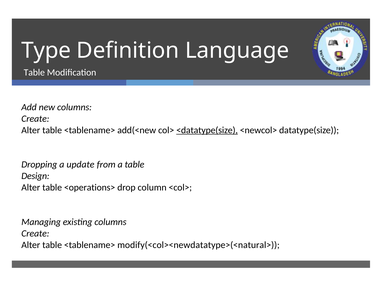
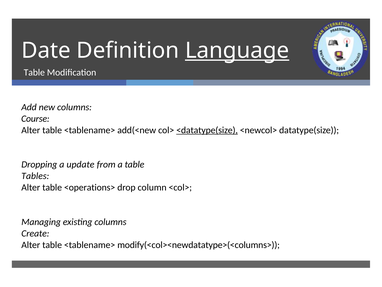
Type: Type -> Date
Language underline: none -> present
Create at (35, 118): Create -> Course
Design: Design -> Tables
modify(<col><newdatatype>(<natural>: modify(<col><newdatatype>(<natural> -> modify(<col><newdatatype>(<columns>
